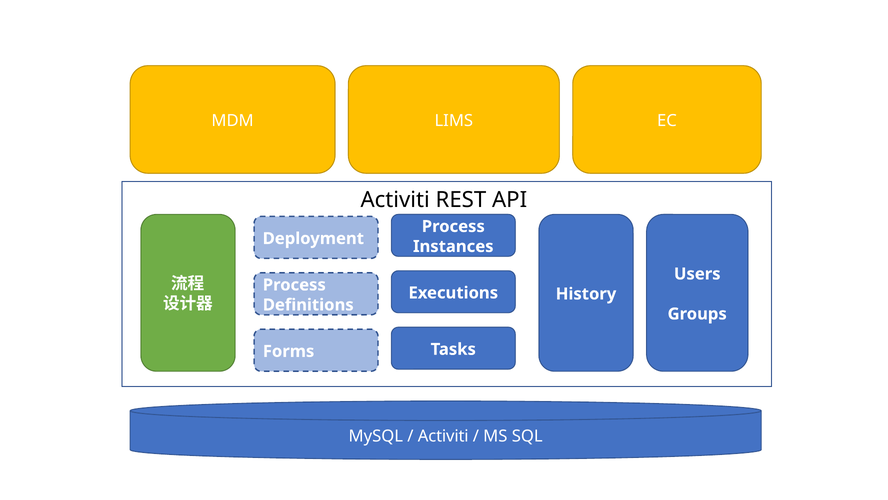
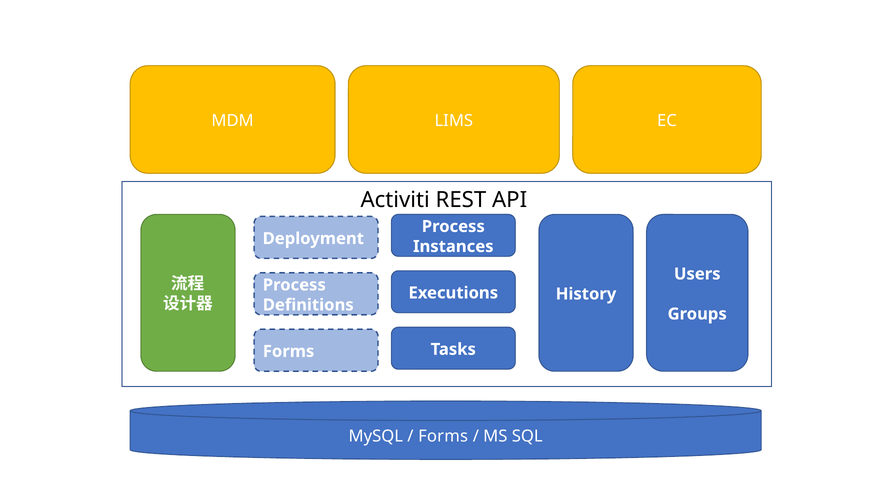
Activiti at (443, 436): Activiti -> Forms
